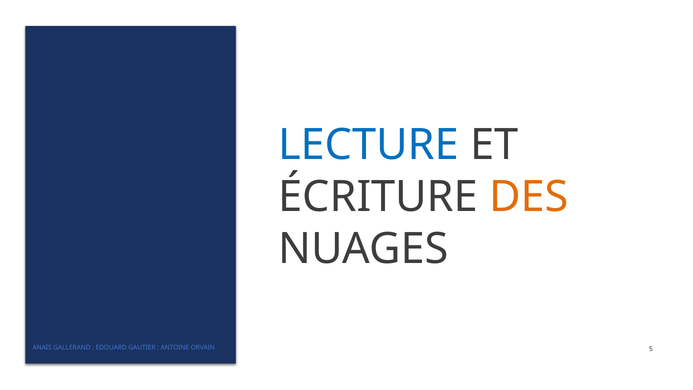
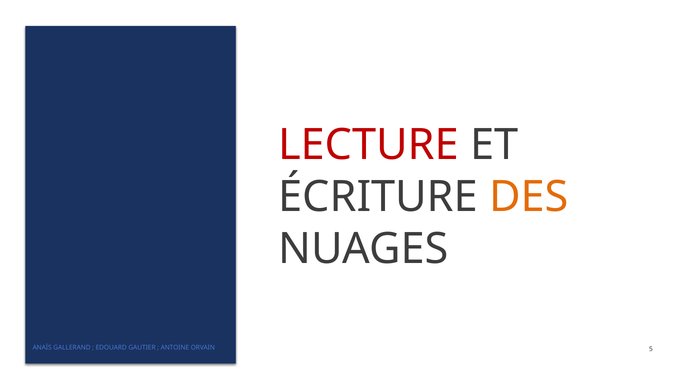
LECTURE colour: blue -> red
